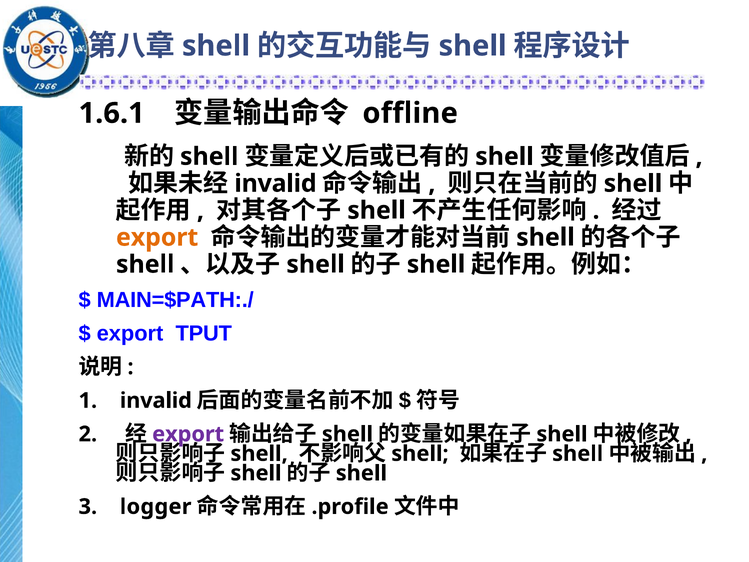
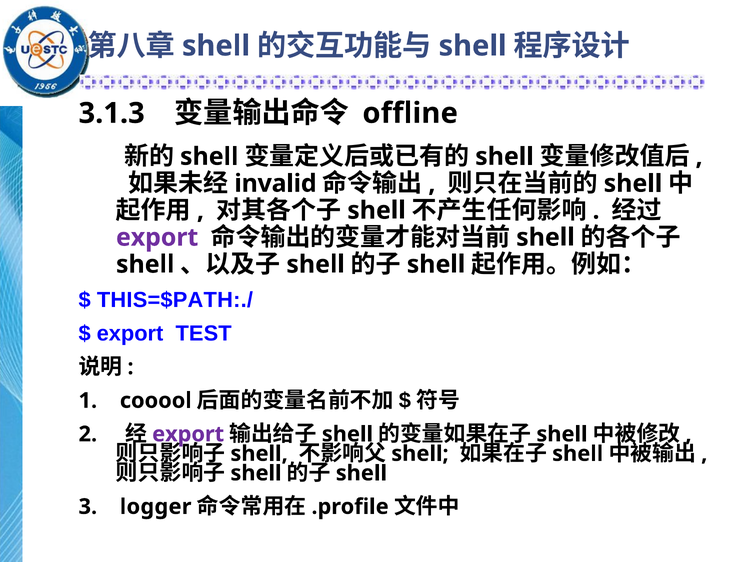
1.6.1: 1.6.1 -> 3.1.3
export at (157, 237) colour: orange -> purple
MAIN=$PATH:./: MAIN=$PATH:./ -> THIS=$PATH:./
TPUT: TPUT -> TEST
1 invalid: invalid -> cooool
